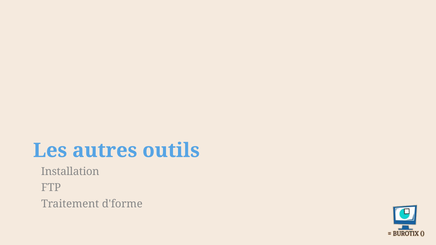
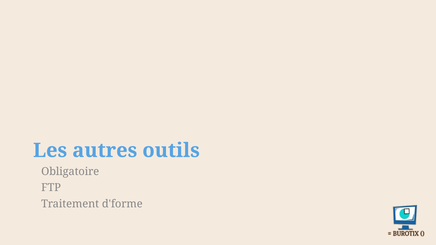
Installation: Installation -> Obligatoire
